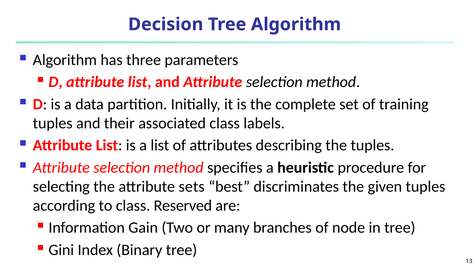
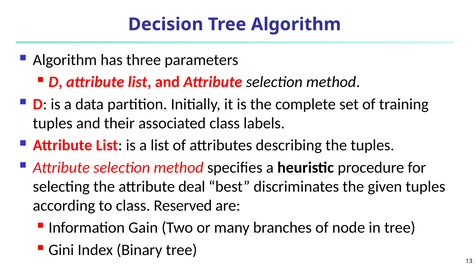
sets: sets -> deal
